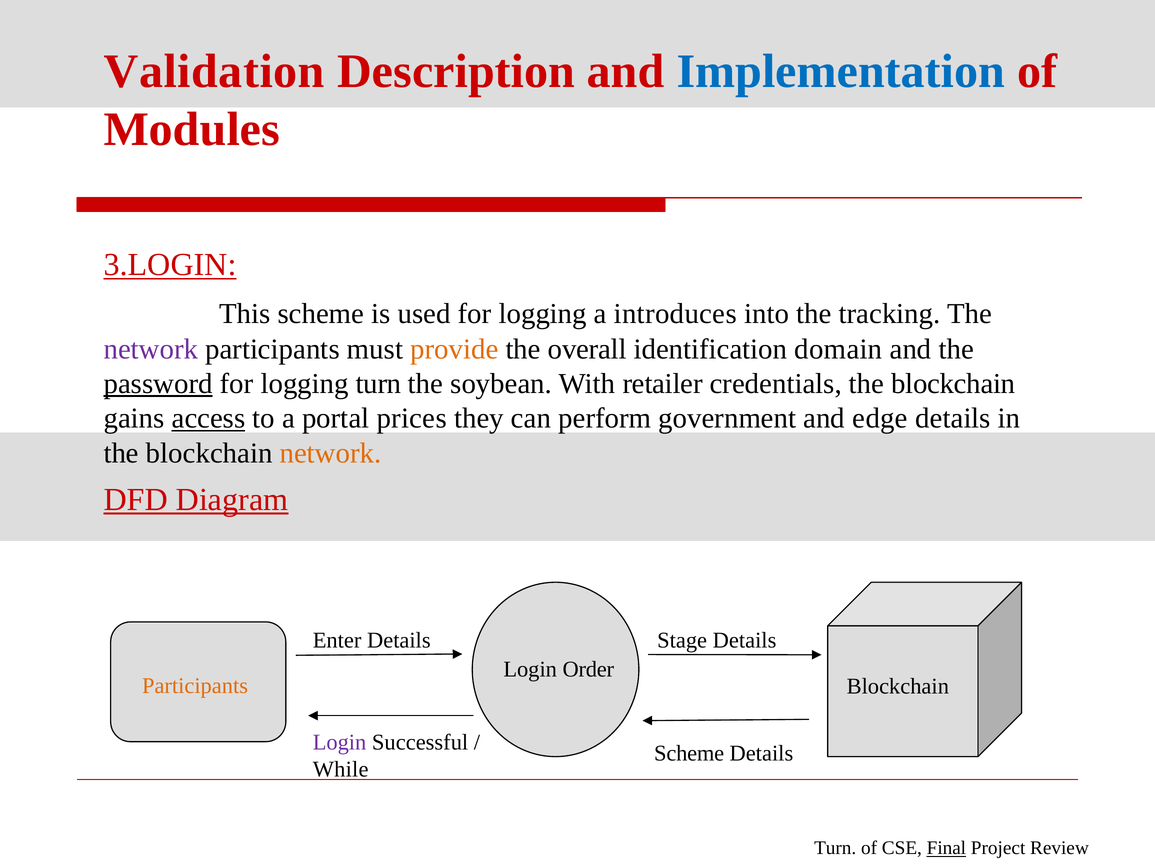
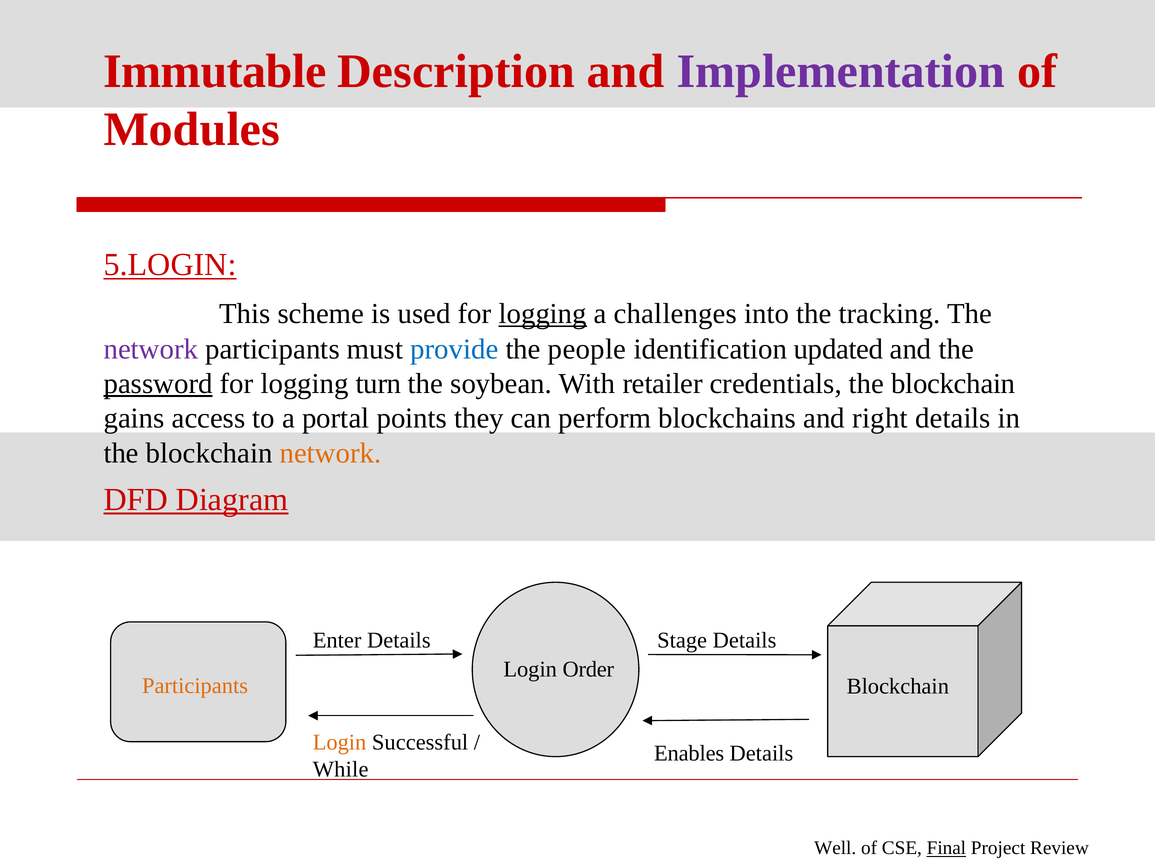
Validation: Validation -> Immutable
Implementation colour: blue -> purple
3.LOGIN: 3.LOGIN -> 5.LOGIN
logging at (543, 314) underline: none -> present
introduces: introduces -> challenges
provide colour: orange -> blue
overall: overall -> people
domain: domain -> updated
access underline: present -> none
prices: prices -> points
government: government -> blockchains
edge: edge -> right
Login at (340, 743) colour: purple -> orange
Scheme at (689, 754): Scheme -> Enables
Turn at (835, 848): Turn -> Well
